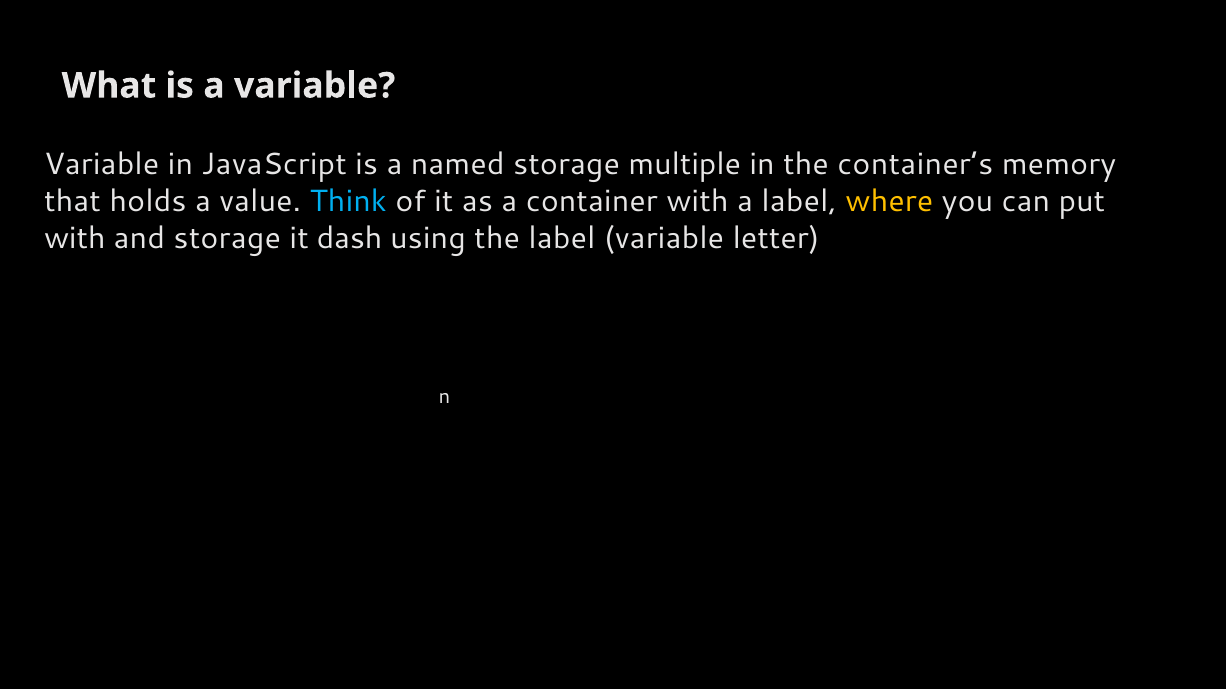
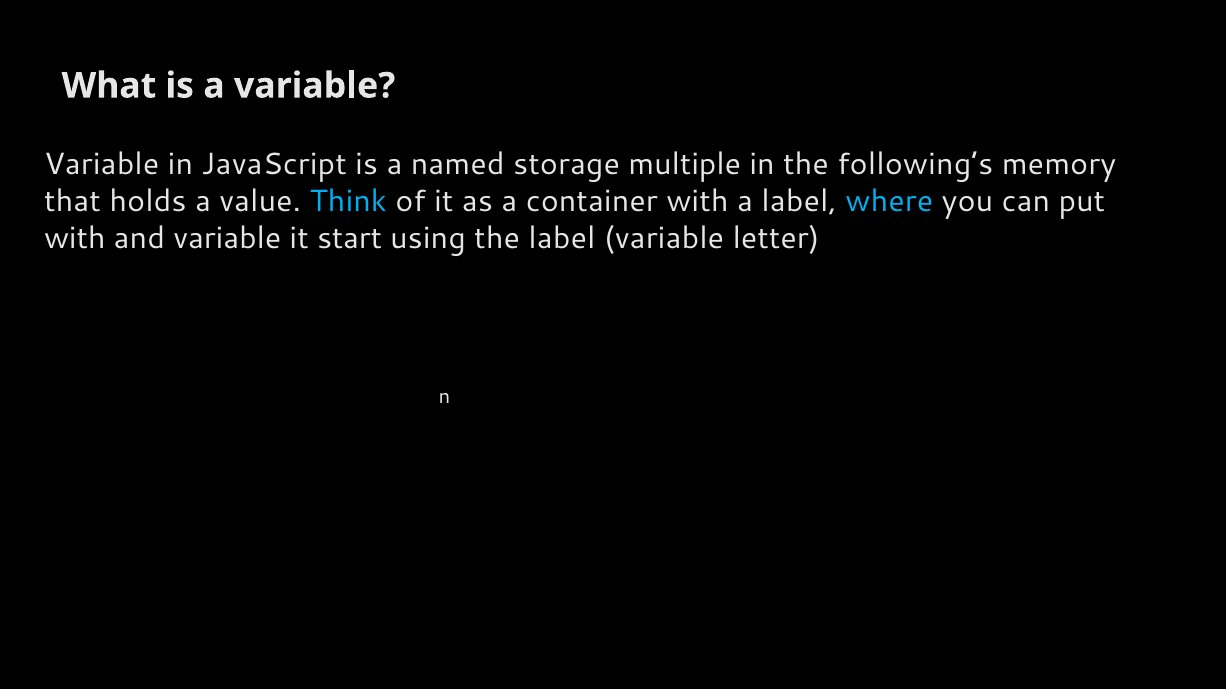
container’s: container’s -> following’s
where colour: yellow -> light blue
and storage: storage -> variable
dash: dash -> start
